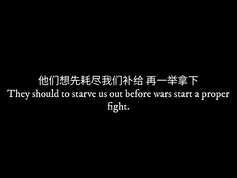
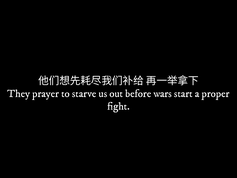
should: should -> prayer
